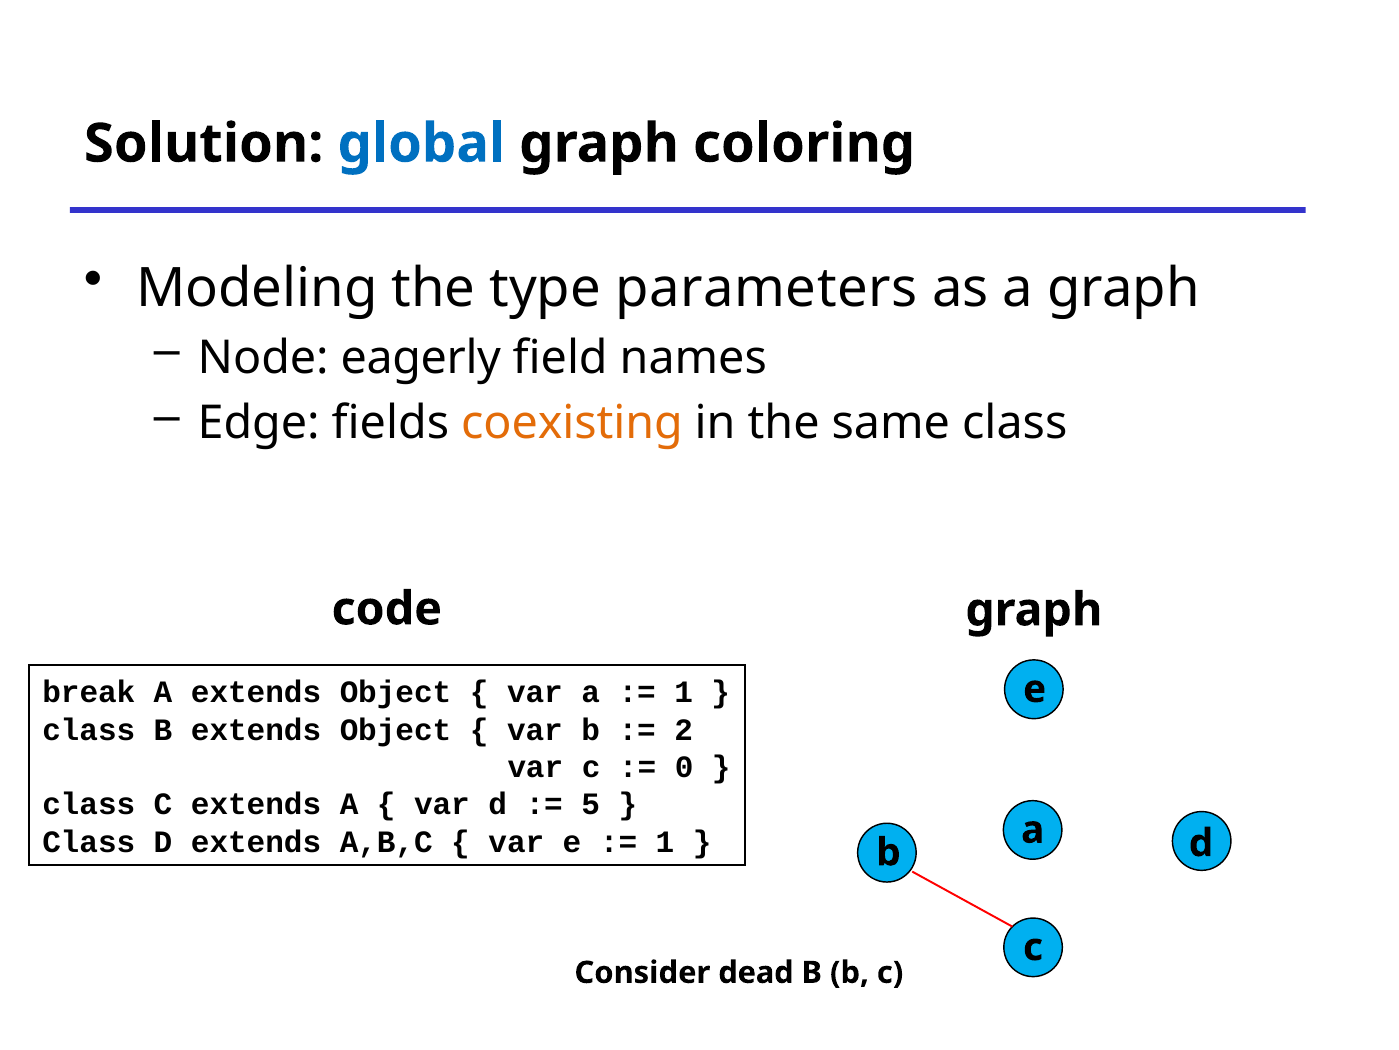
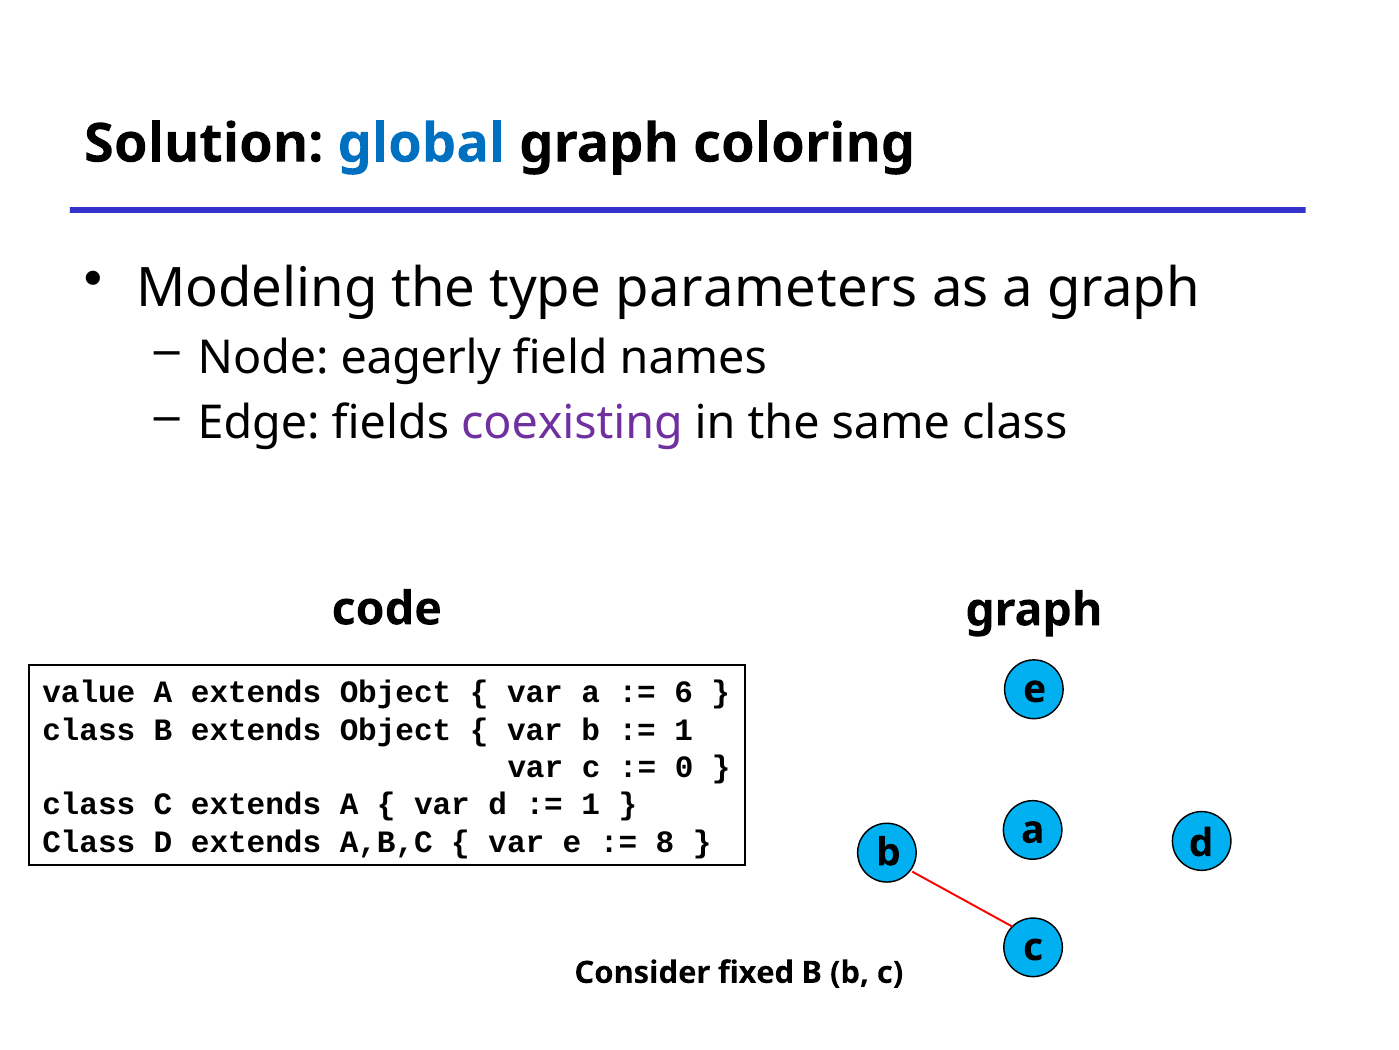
coexisting colour: orange -> purple
break: break -> value
1 at (684, 692): 1 -> 6
2 at (684, 730): 2 -> 1
5 at (591, 804): 5 -> 1
1 at (665, 841): 1 -> 8
dead: dead -> fixed
